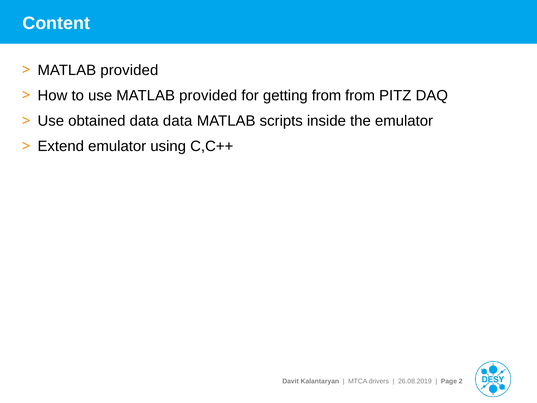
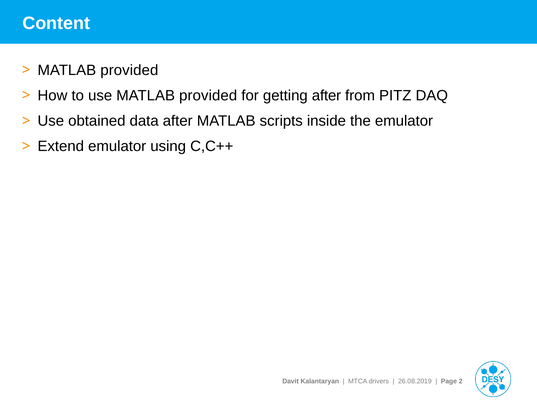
getting from: from -> after
data data: data -> after
